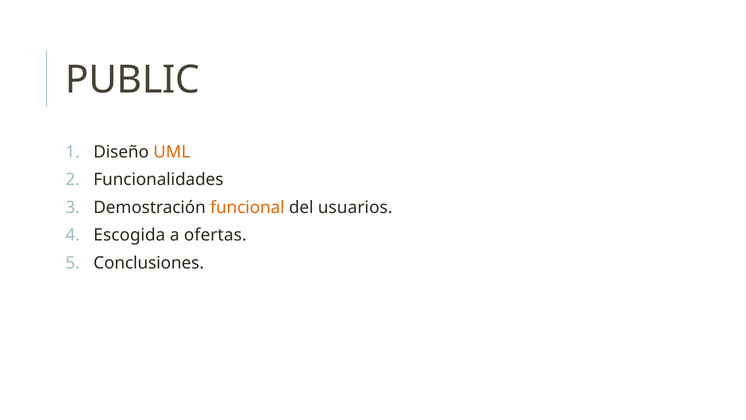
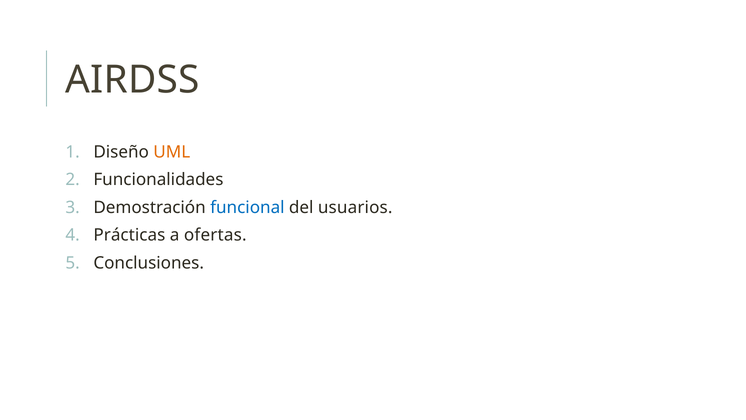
PUBLIC: PUBLIC -> AIRDSS
funcional colour: orange -> blue
Escogida: Escogida -> Prácticas
